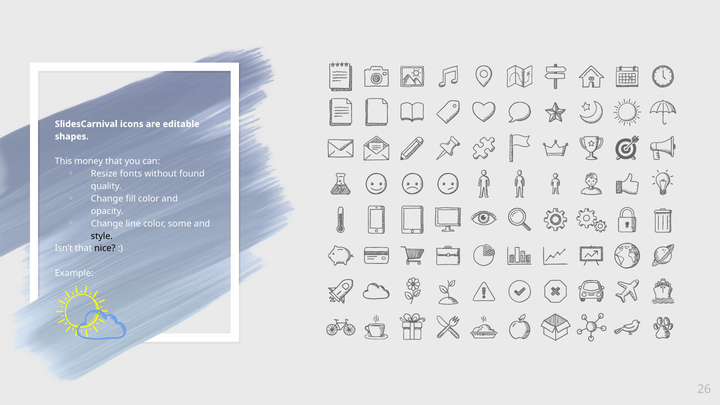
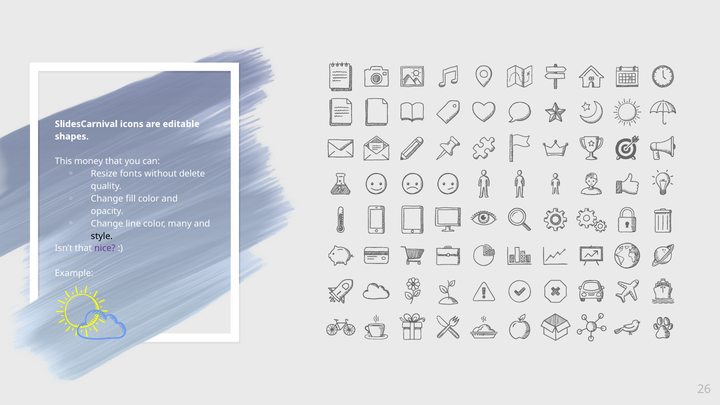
found: found -> delete
some: some -> many
nice colour: black -> purple
